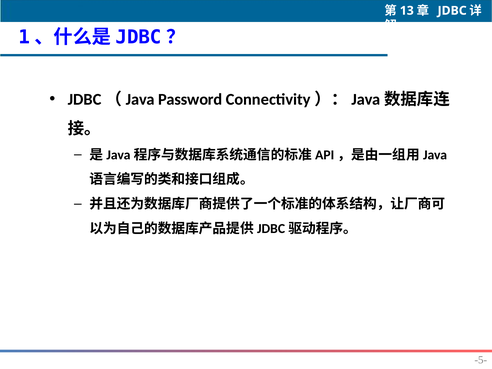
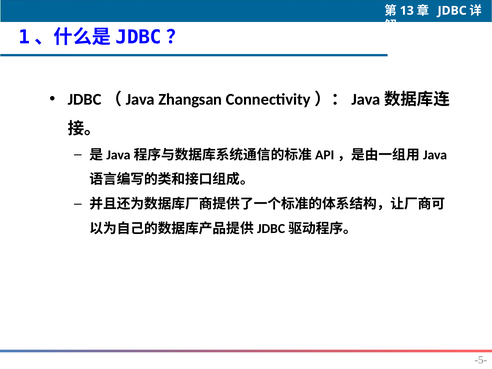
Password: Password -> Zhangsan
